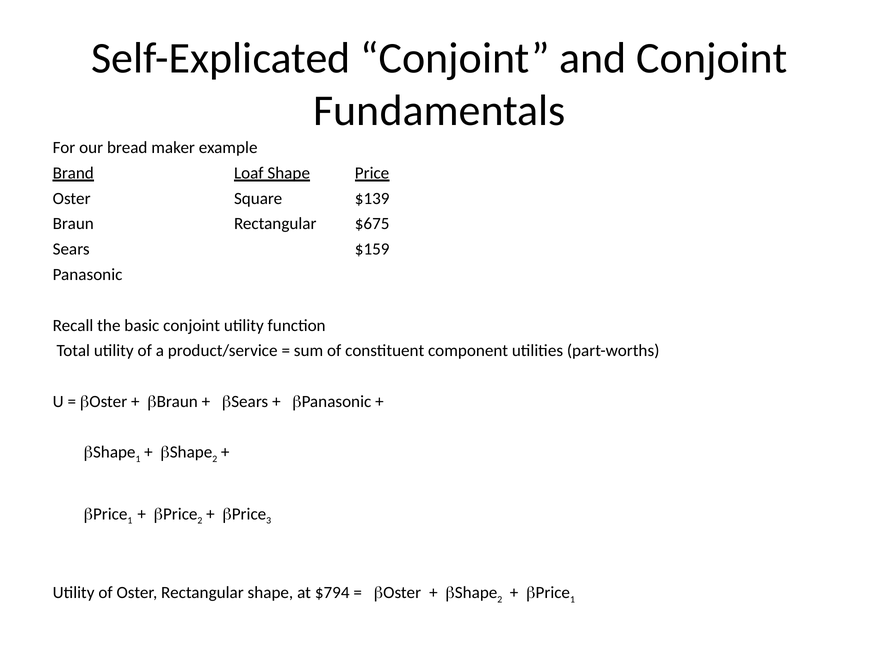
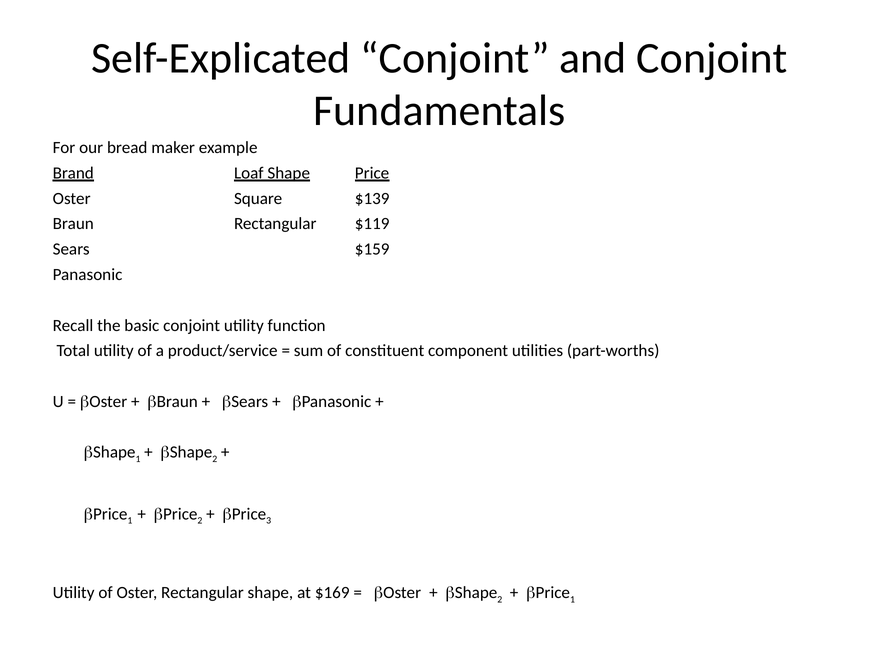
$675: $675 -> $119
$794: $794 -> $169
